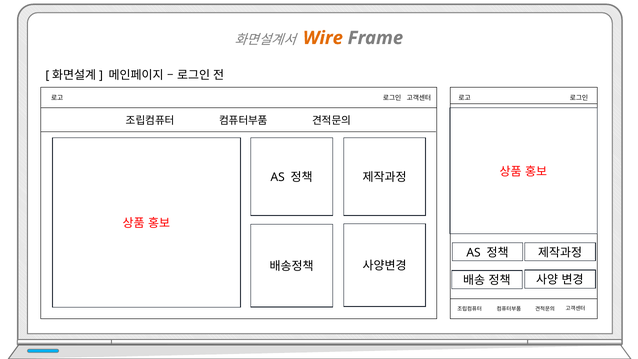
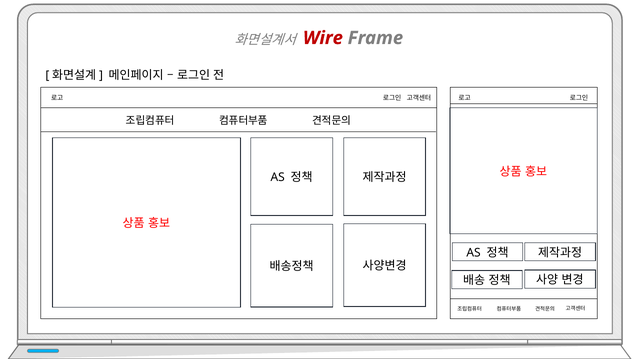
Wire colour: orange -> red
